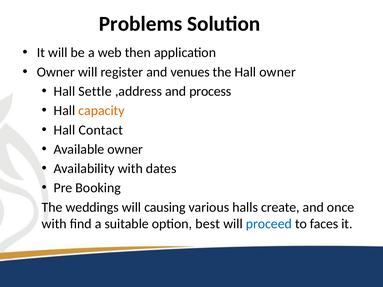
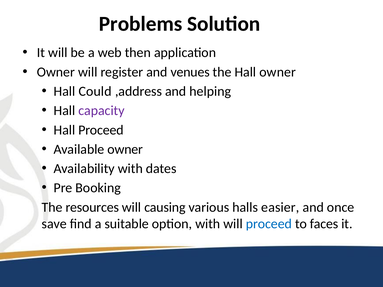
Settle: Settle -> Could
process: process -> helping
capacity colour: orange -> purple
Hall Contact: Contact -> Proceed
weddings: weddings -> resources
create: create -> easier
with at (54, 224): with -> save
option best: best -> with
